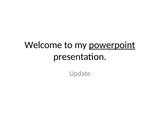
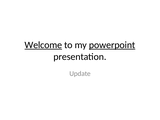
Welcome underline: none -> present
